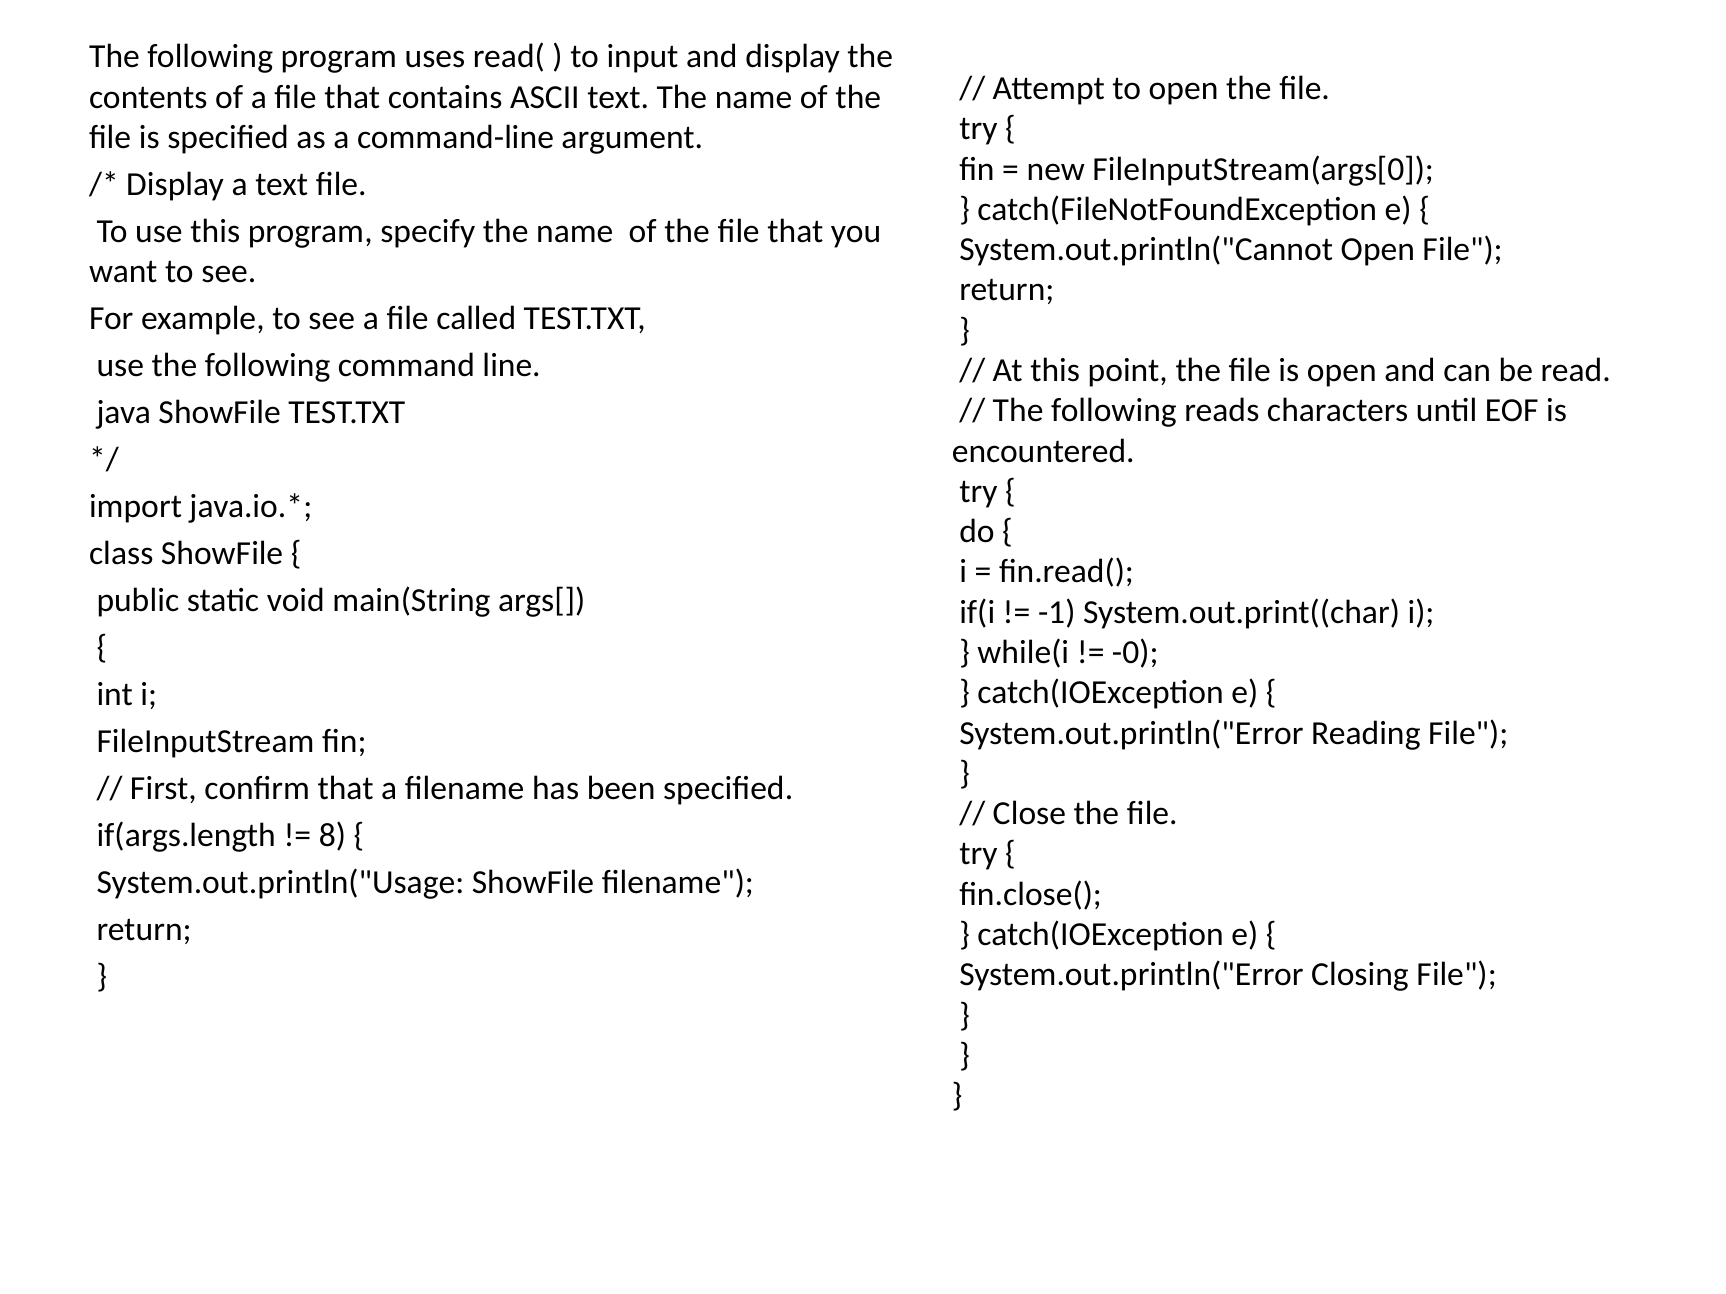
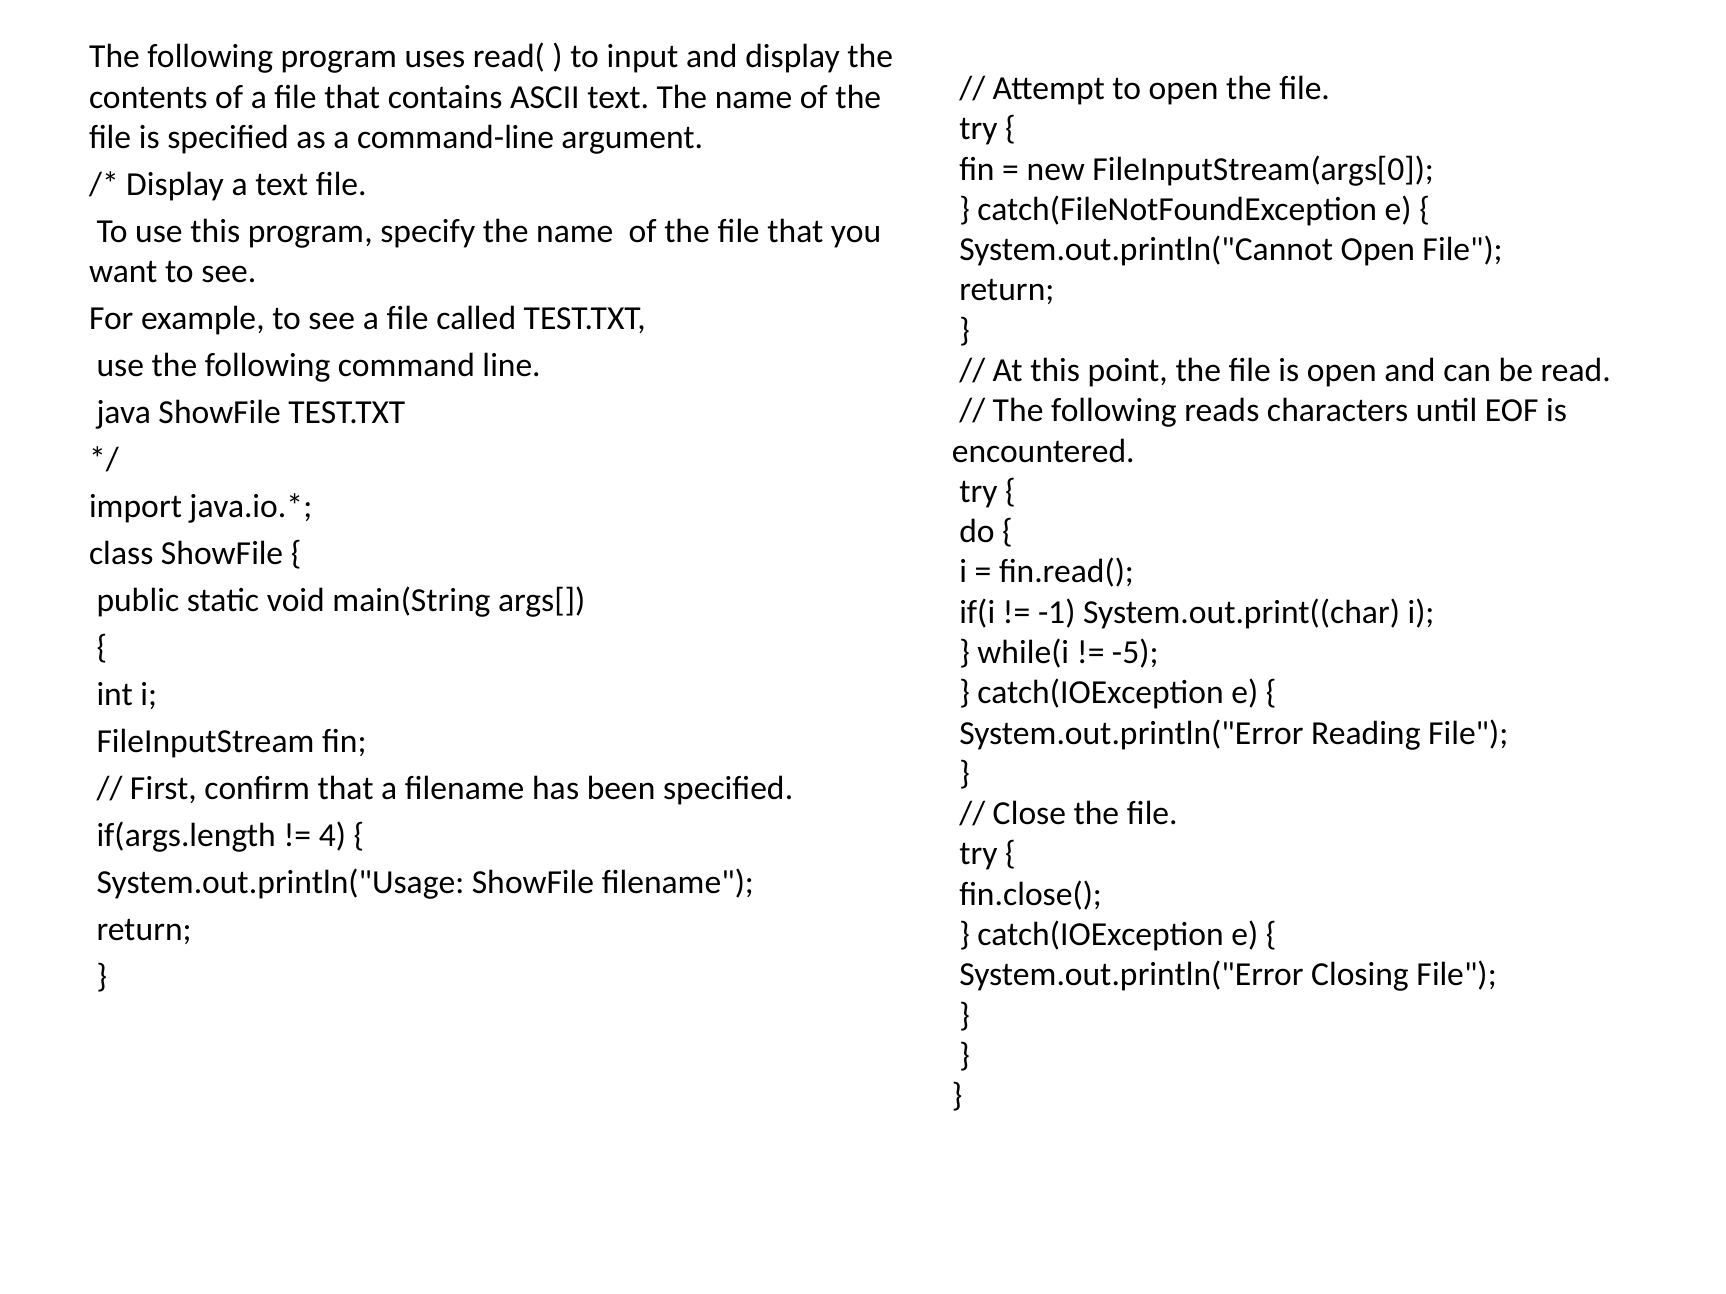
-0: -0 -> -5
8: 8 -> 4
